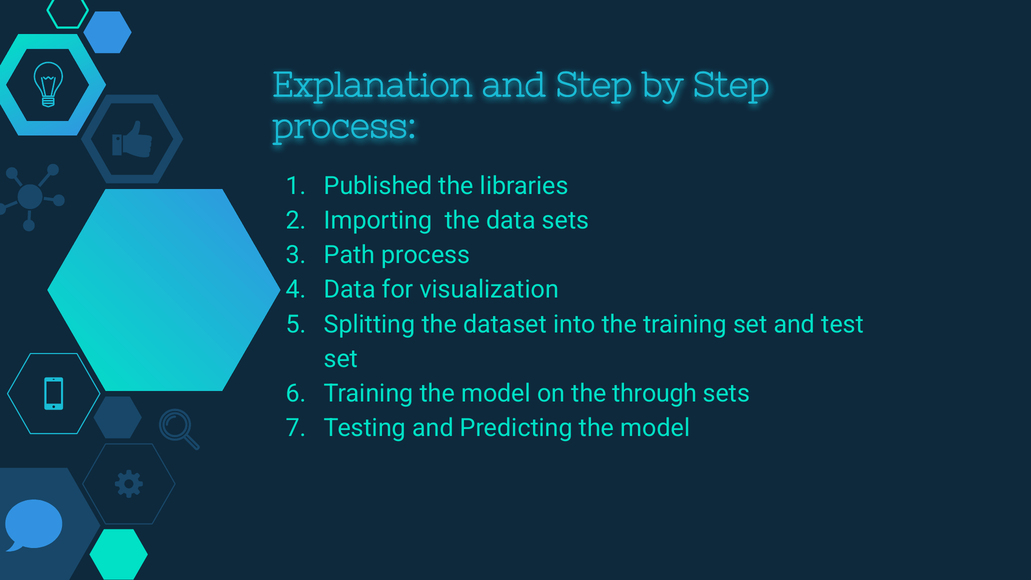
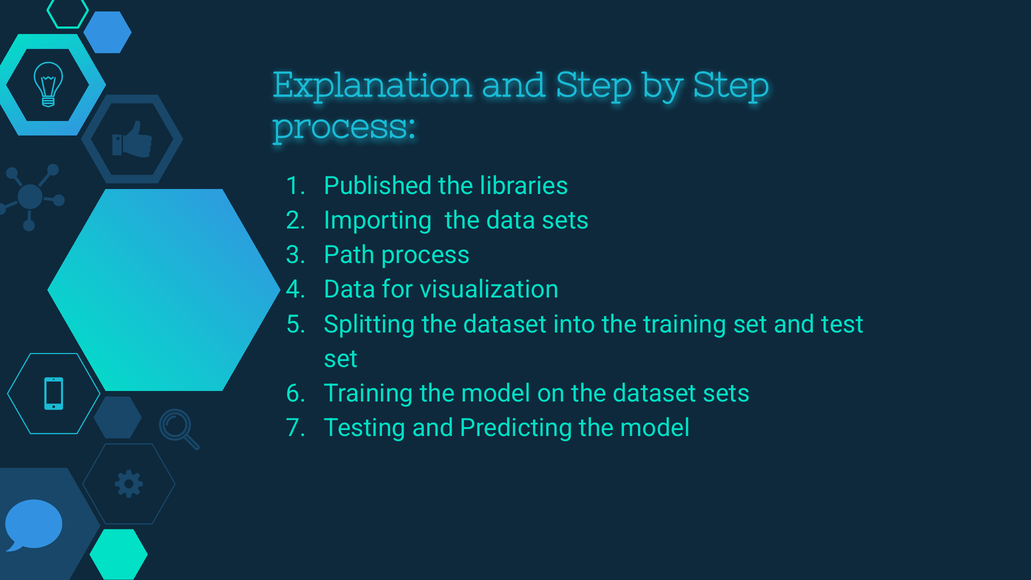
on the through: through -> dataset
